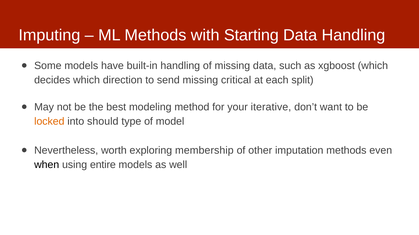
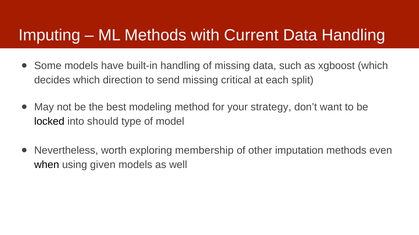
Starting: Starting -> Current
iterative: iterative -> strategy
locked colour: orange -> black
entire: entire -> given
